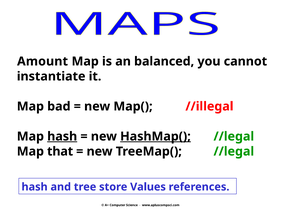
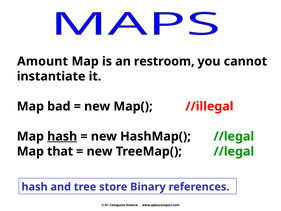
balanced: balanced -> restroom
HashMap( underline: present -> none
Values: Values -> Binary
